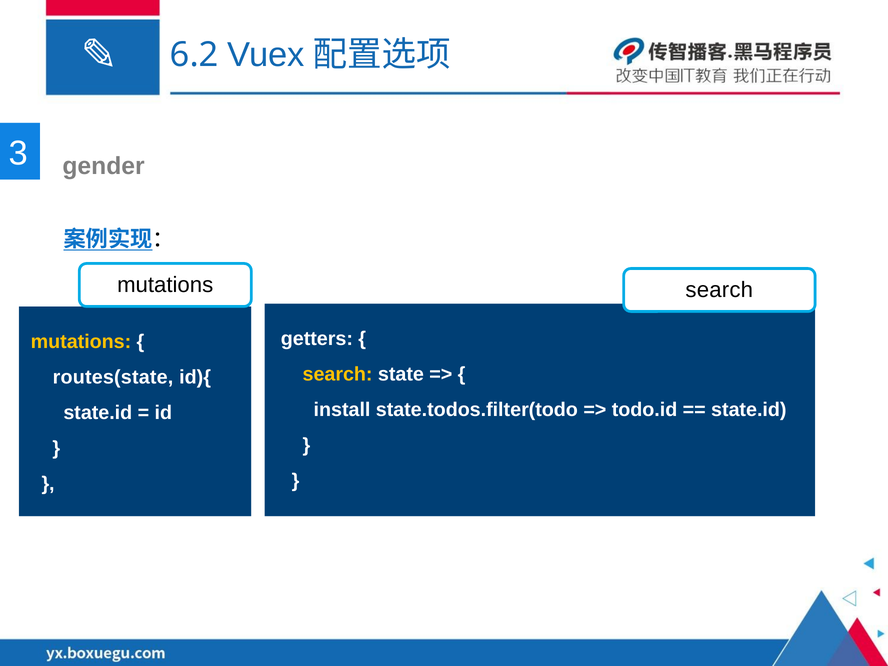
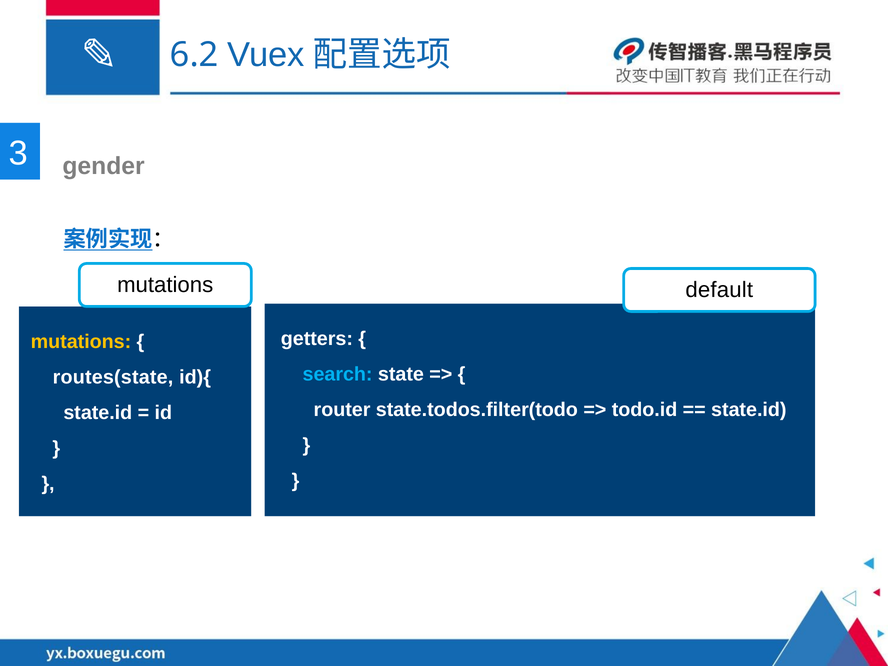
search at (719, 290): search -> default
search at (338, 374) colour: yellow -> light blue
install: install -> router
